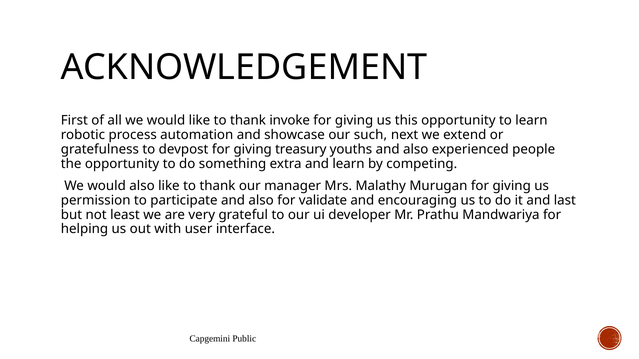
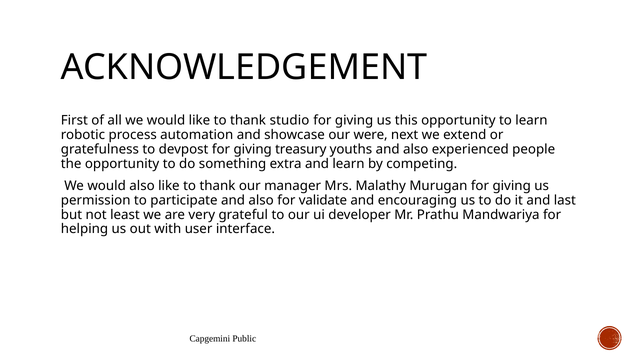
invoke: invoke -> studio
such: such -> were
